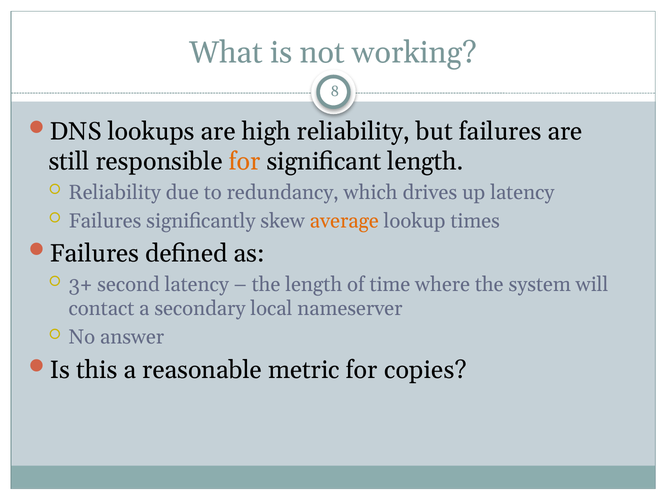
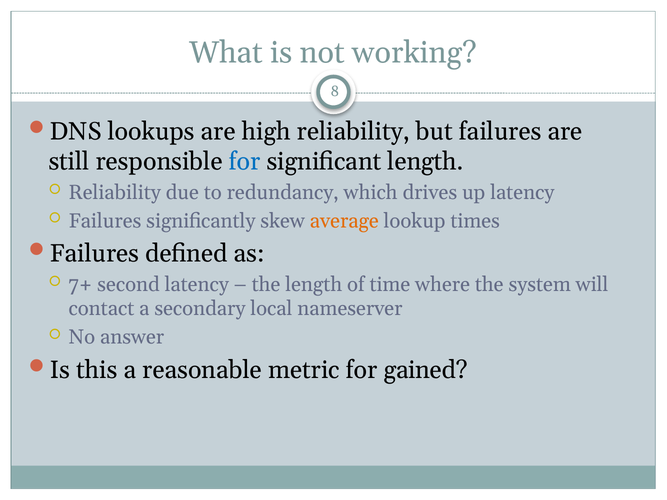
for at (245, 161) colour: orange -> blue
3+: 3+ -> 7+
copies: copies -> gained
